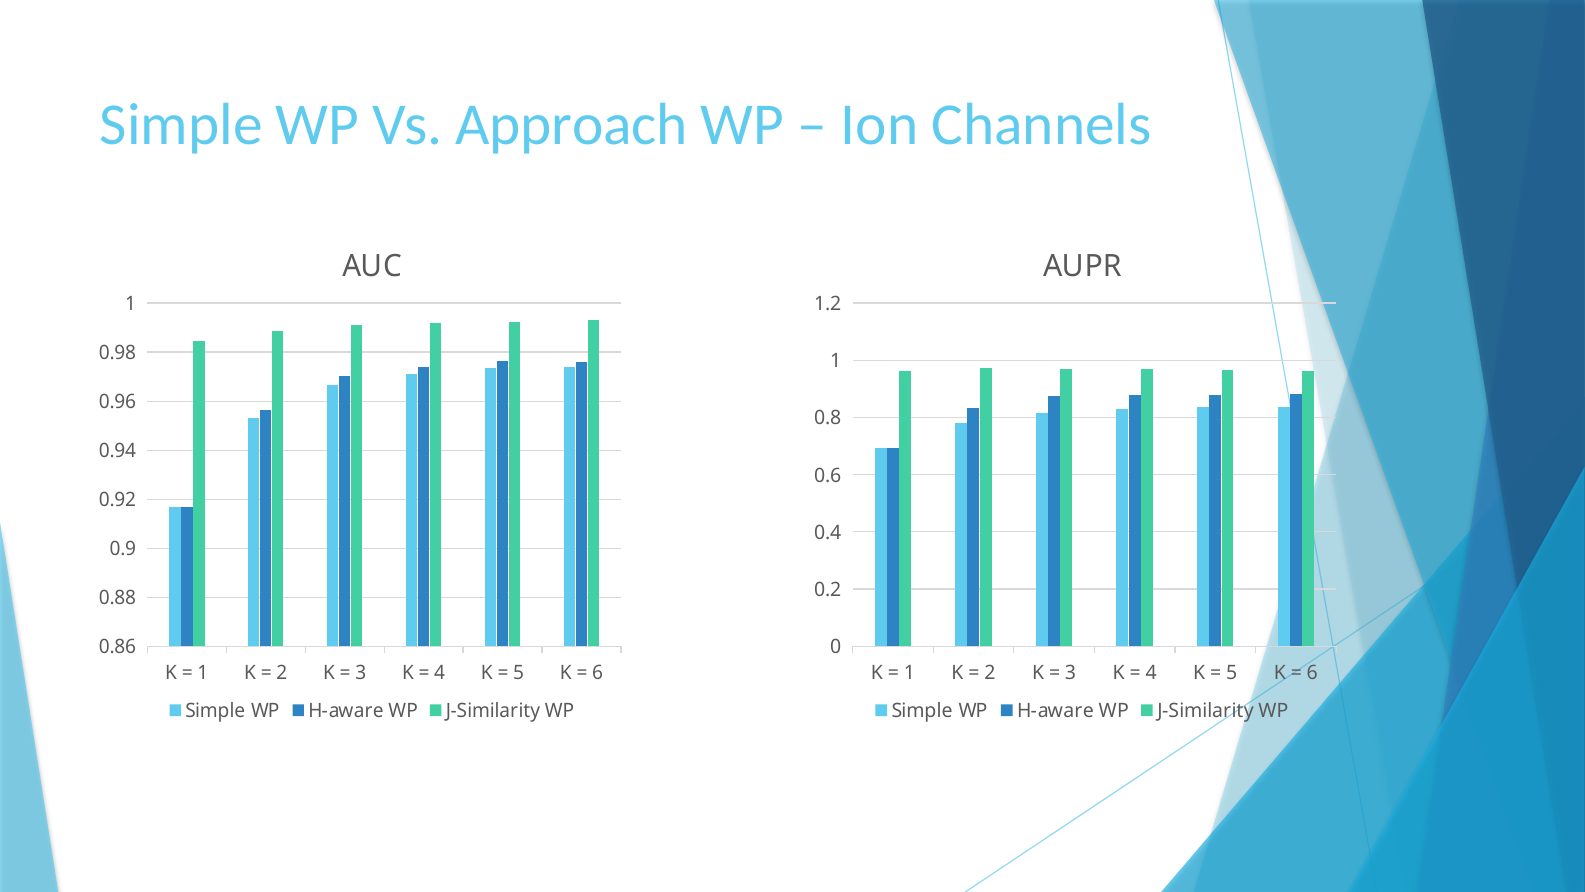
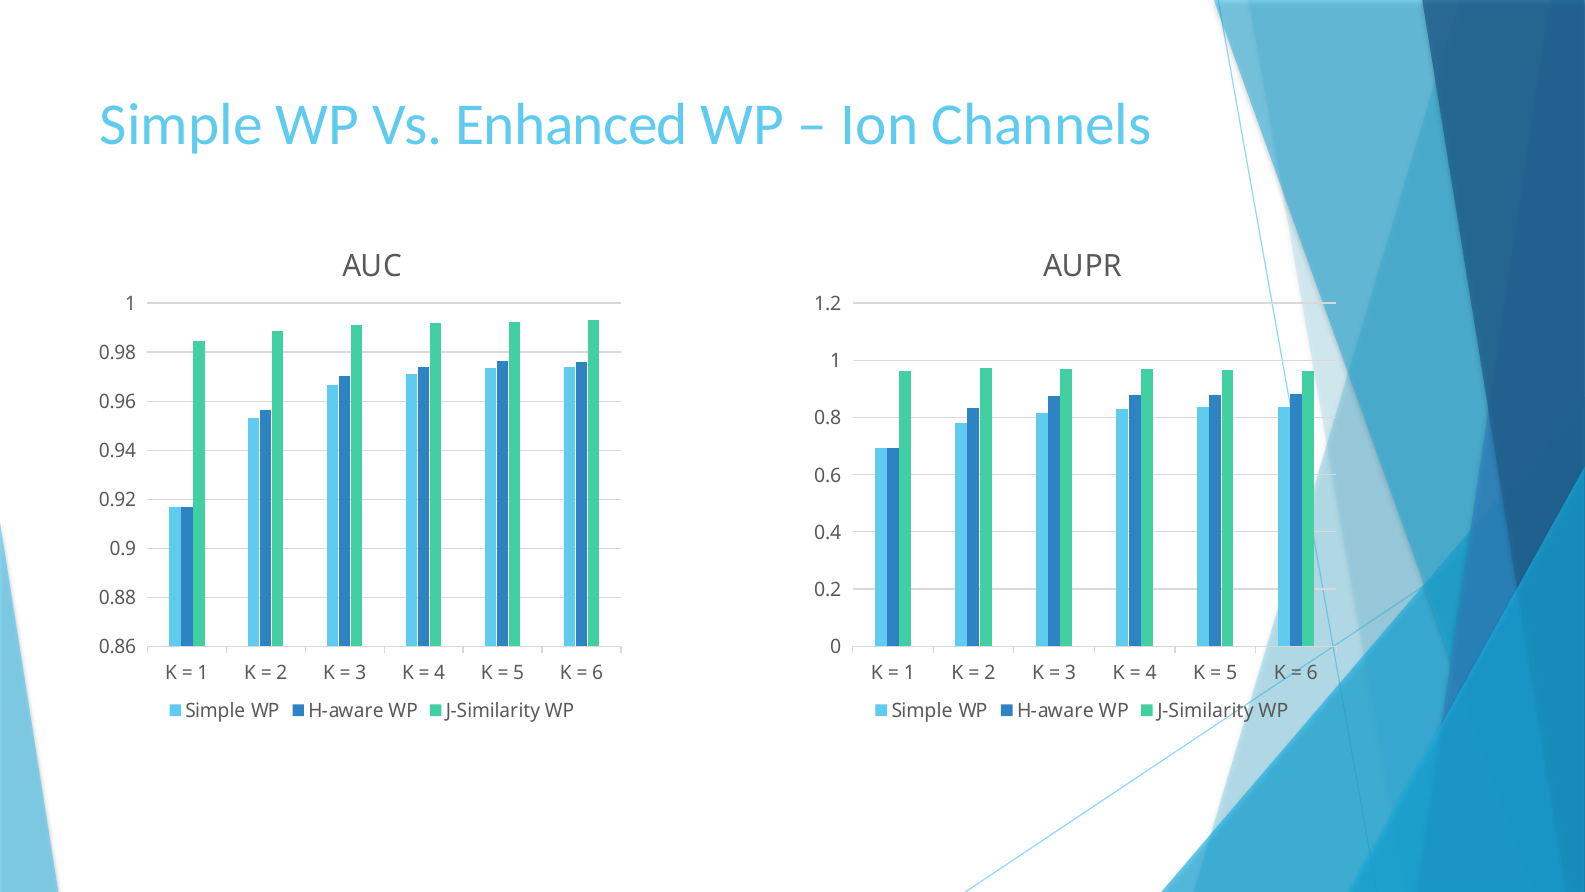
Approach: Approach -> Enhanced
